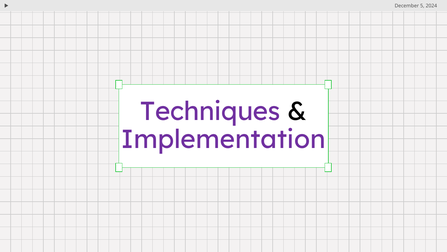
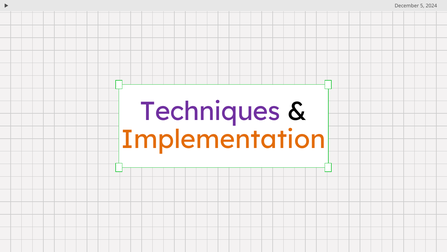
Implementation colour: purple -> orange
